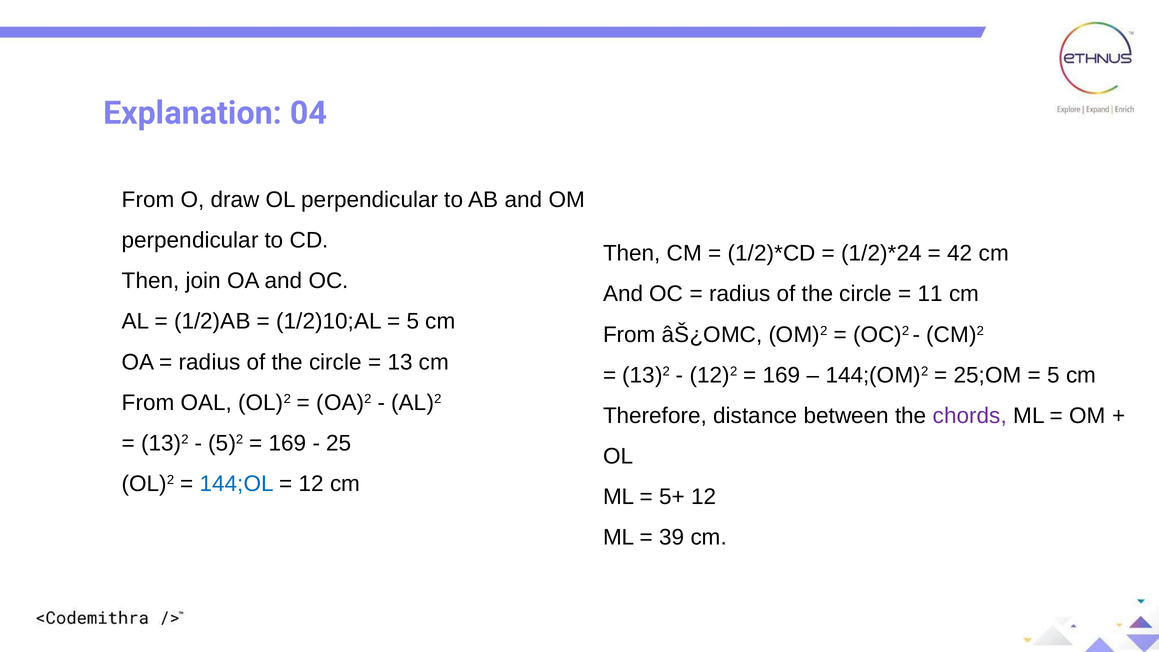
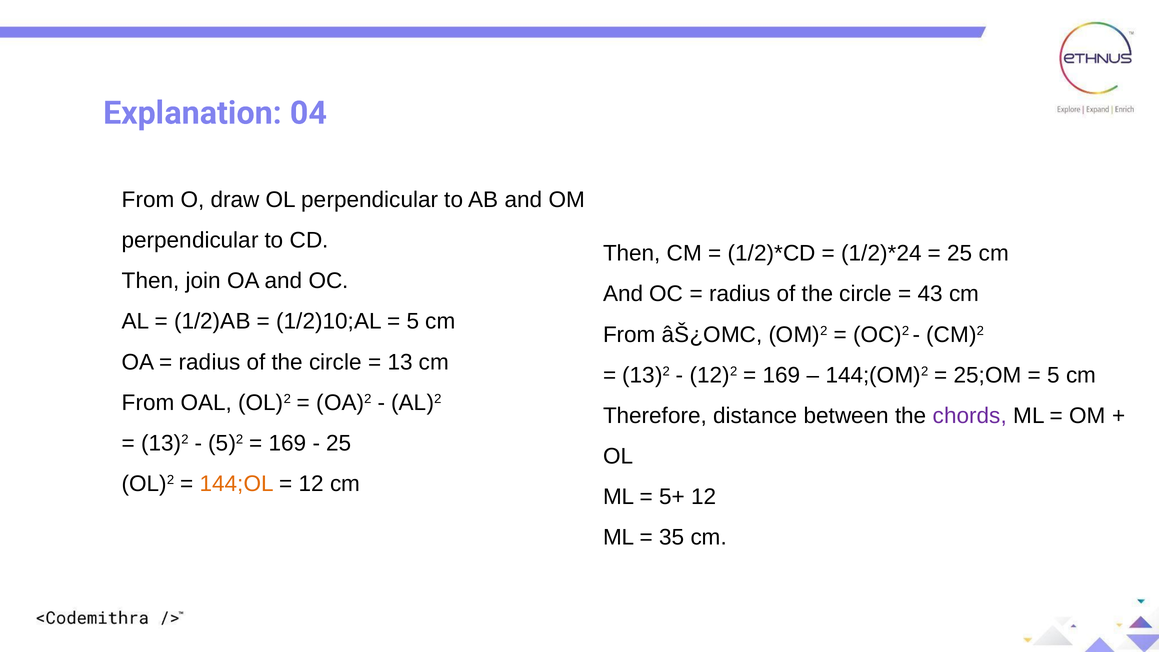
42 at (960, 253): 42 -> 25
11: 11 -> 43
144;OL colour: blue -> orange
39: 39 -> 35
